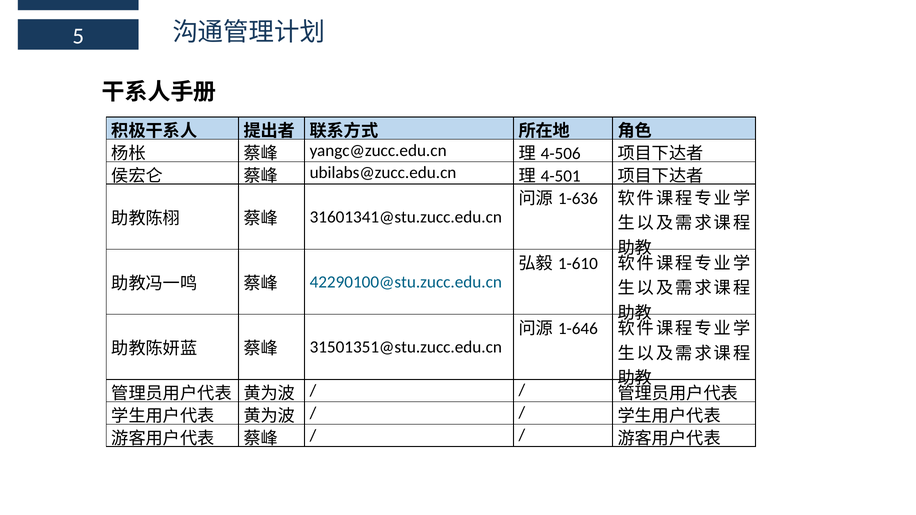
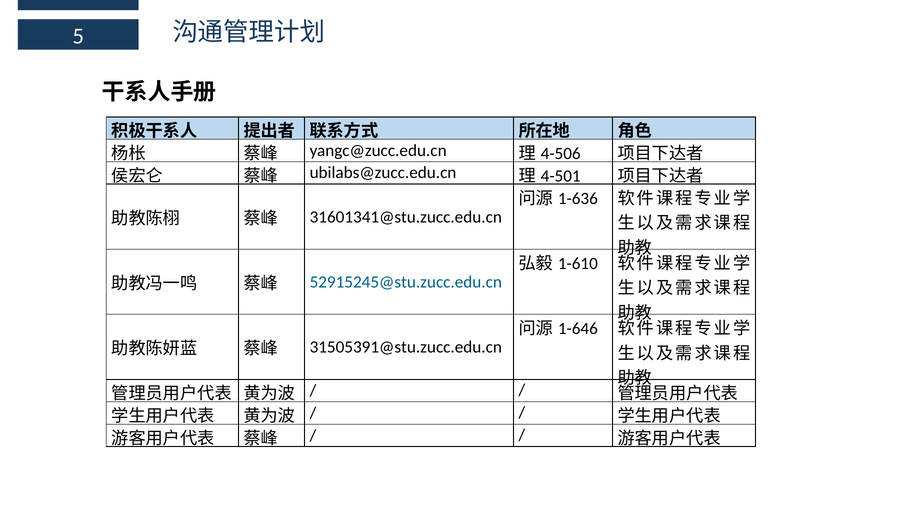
42290100@stu.zucc.edu.cn: 42290100@stu.zucc.edu.cn -> 52915245@stu.zucc.edu.cn
31501351@stu.zucc.edu.cn: 31501351@stu.zucc.edu.cn -> 31505391@stu.zucc.edu.cn
